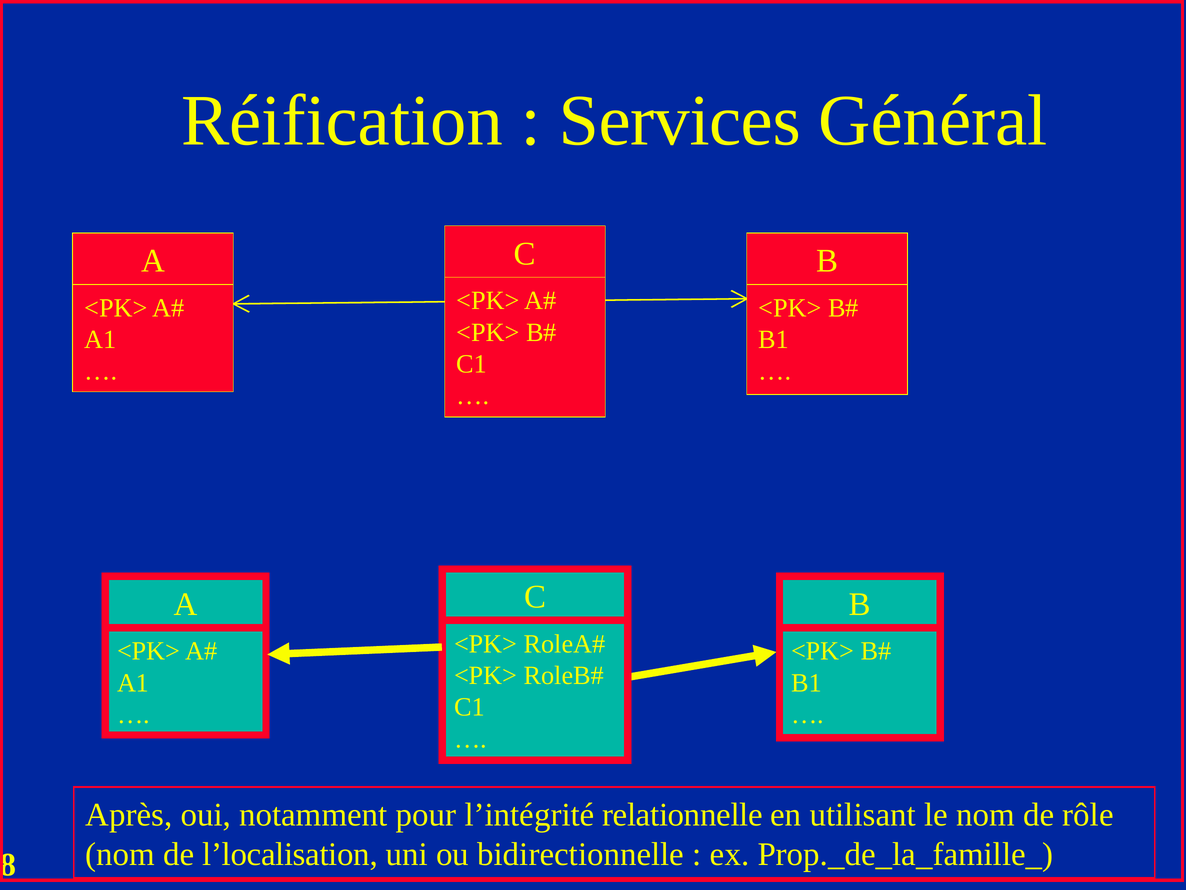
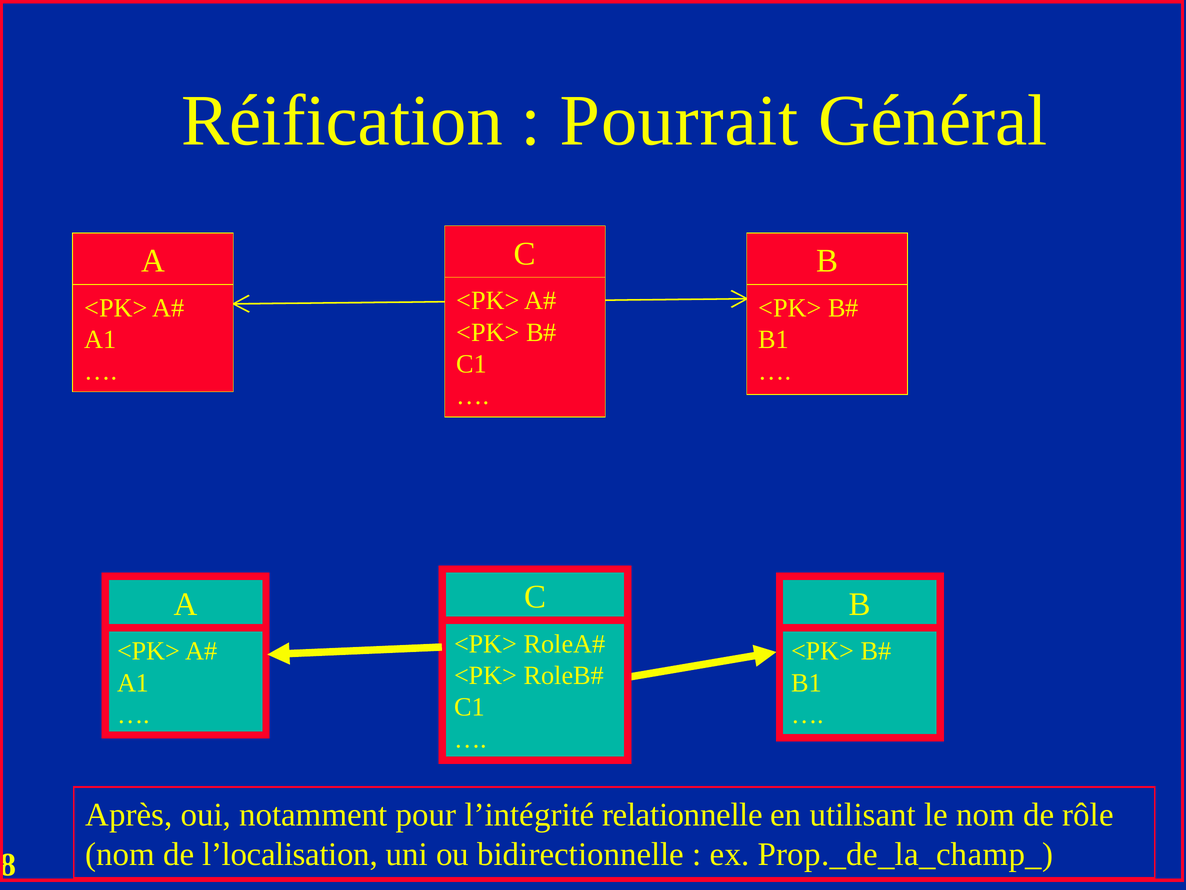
Services: Services -> Pourrait
Prop._de_la_famille_: Prop._de_la_famille_ -> Prop._de_la_champ_
